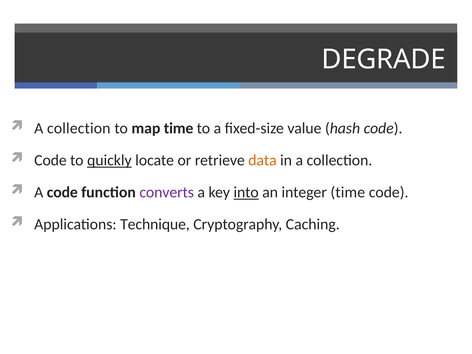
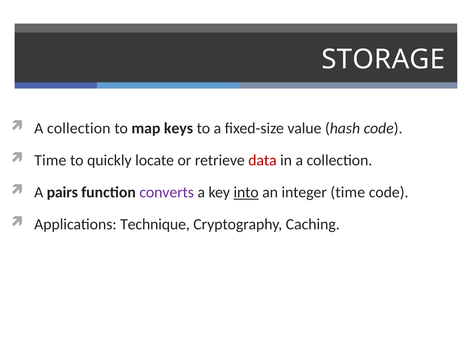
DEGRADE: DEGRADE -> STORAGE
map time: time -> keys
Code at (50, 160): Code -> Time
quickly underline: present -> none
data colour: orange -> red
A code: code -> pairs
